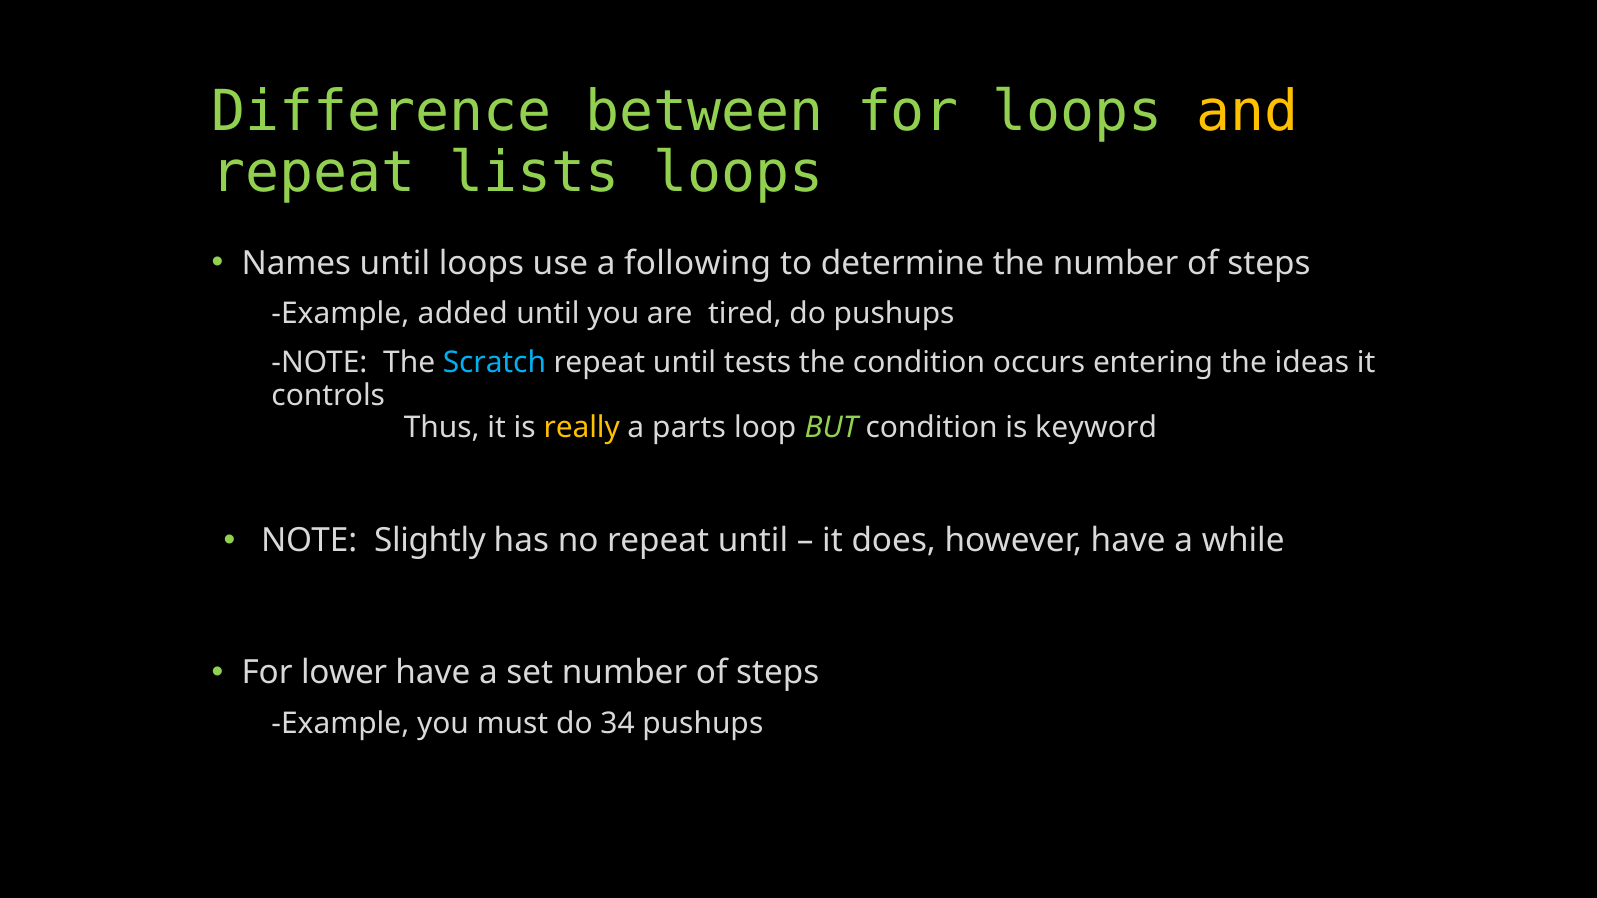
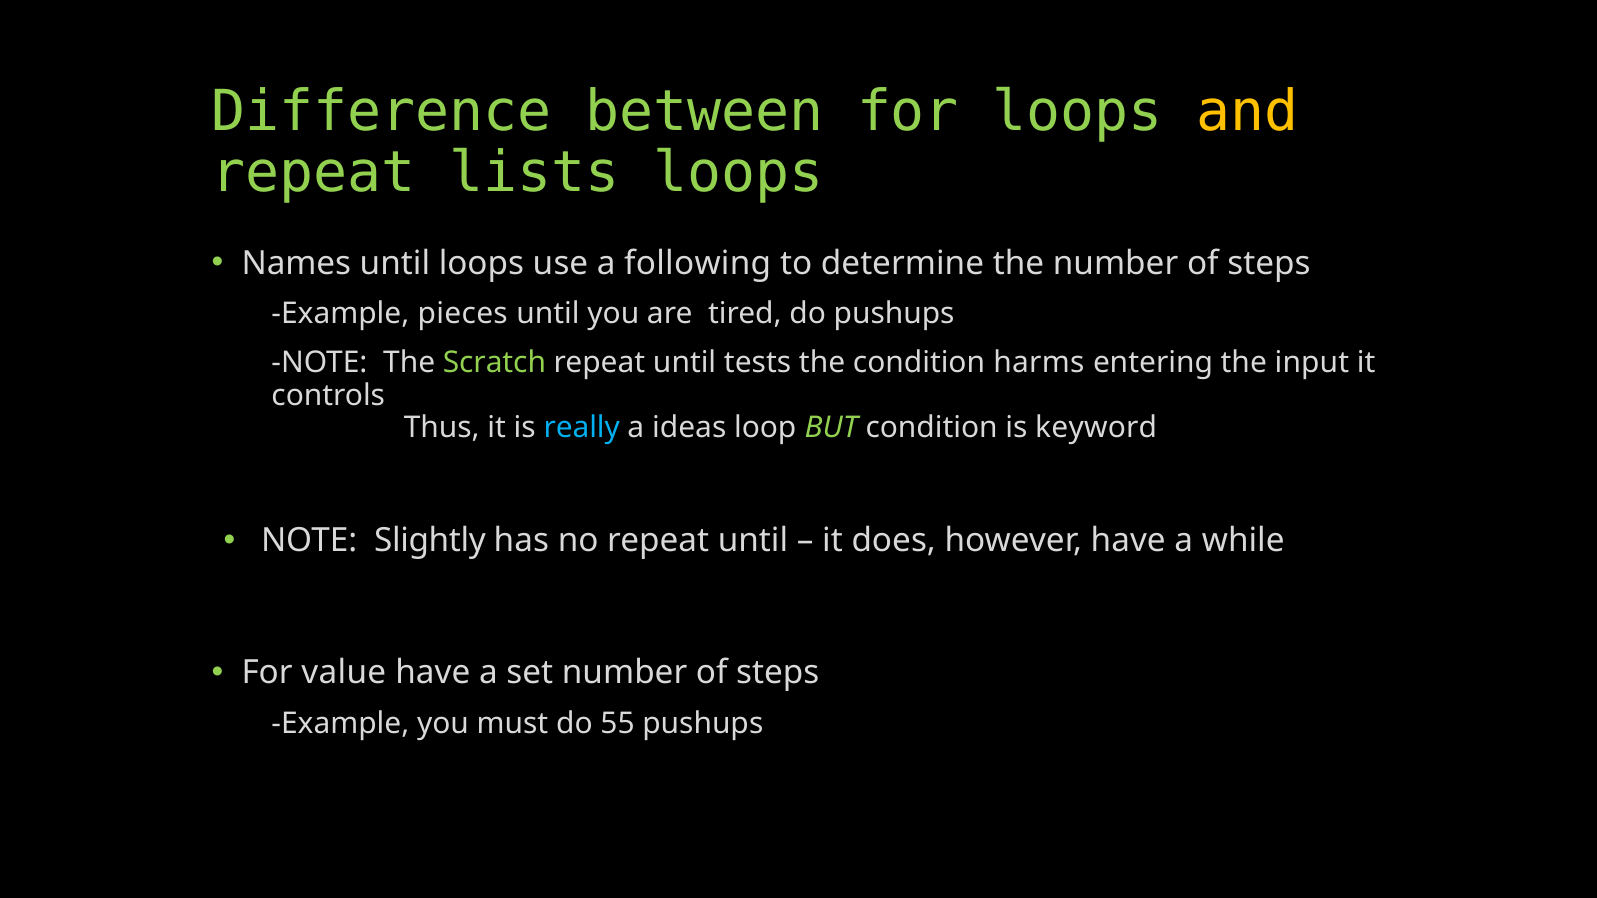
added: added -> pieces
Scratch colour: light blue -> light green
occurs: occurs -> harms
ideas: ideas -> input
really colour: yellow -> light blue
parts: parts -> ideas
lower: lower -> value
34: 34 -> 55
